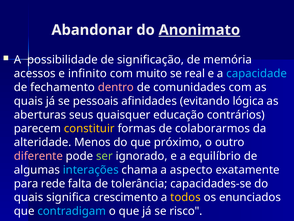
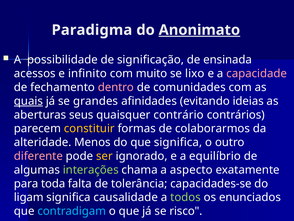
Abandonar: Abandonar -> Paradigma
memória: memória -> ensinada
real: real -> lixo
capacidade colour: light blue -> pink
quais at (28, 101) underline: none -> present
pessoais: pessoais -> grandes
lógica: lógica -> ideias
educação: educação -> contrário
que próximo: próximo -> significa
ser colour: light green -> yellow
interações colour: light blue -> light green
rede: rede -> toda
quais at (29, 197): quais -> ligam
crescimento: crescimento -> causalidade
todos colour: yellow -> light green
